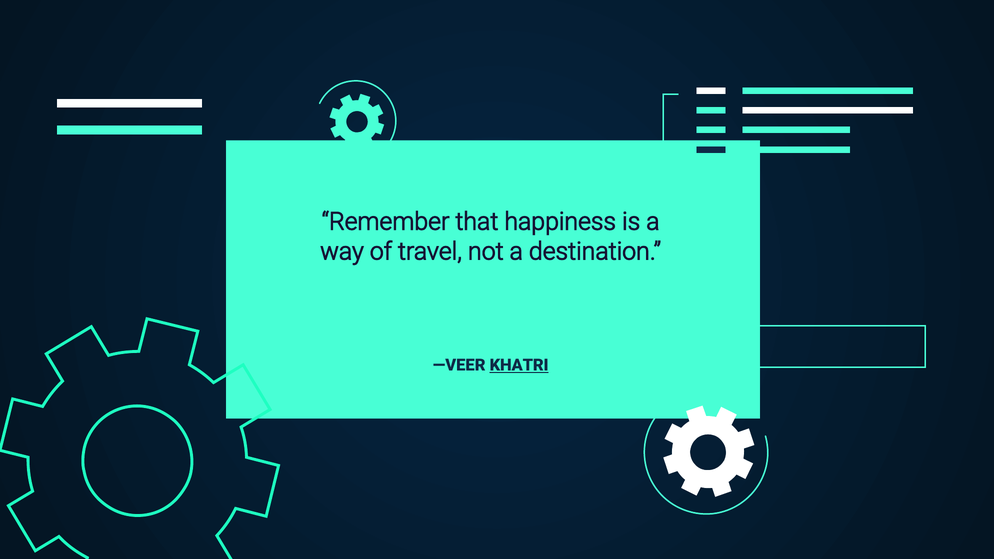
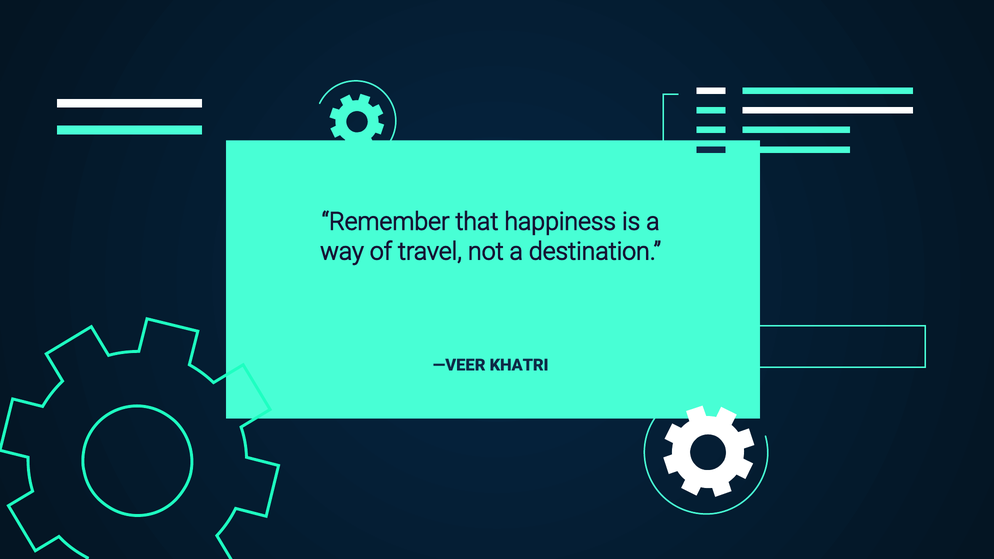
KHATRI underline: present -> none
